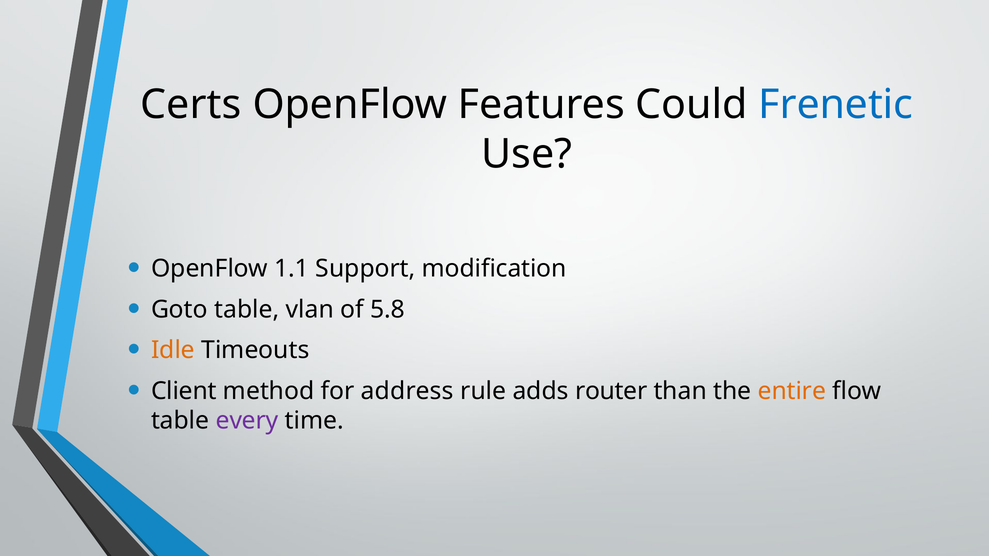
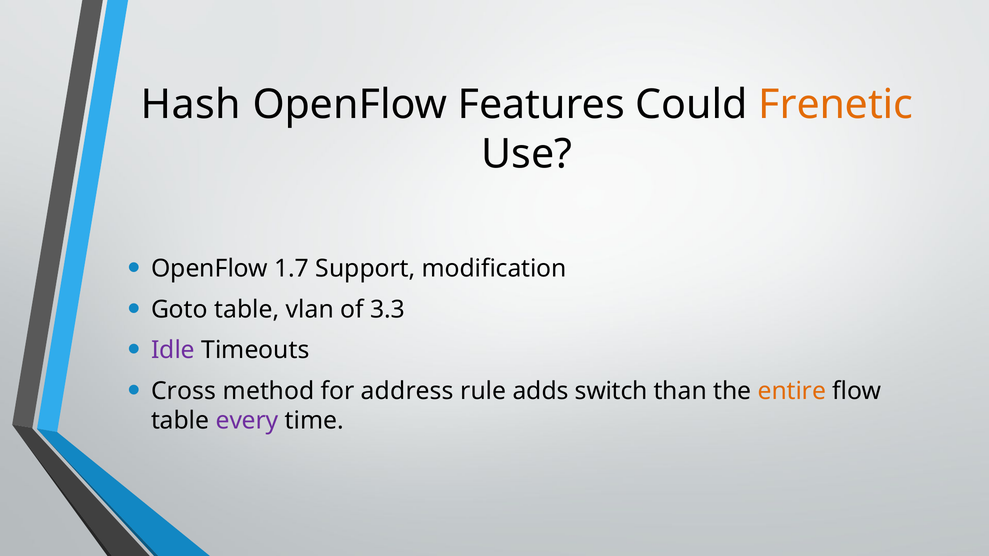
Certs: Certs -> Hash
Frenetic colour: blue -> orange
1.1: 1.1 -> 1.7
5.8: 5.8 -> 3.3
Idle colour: orange -> purple
Client: Client -> Cross
router: router -> switch
